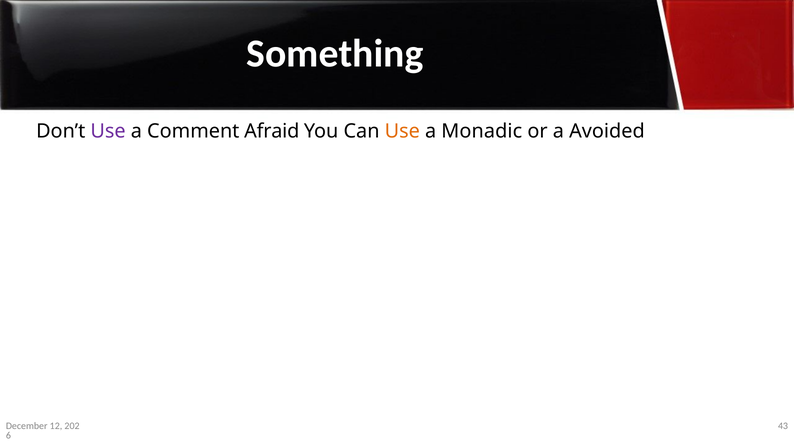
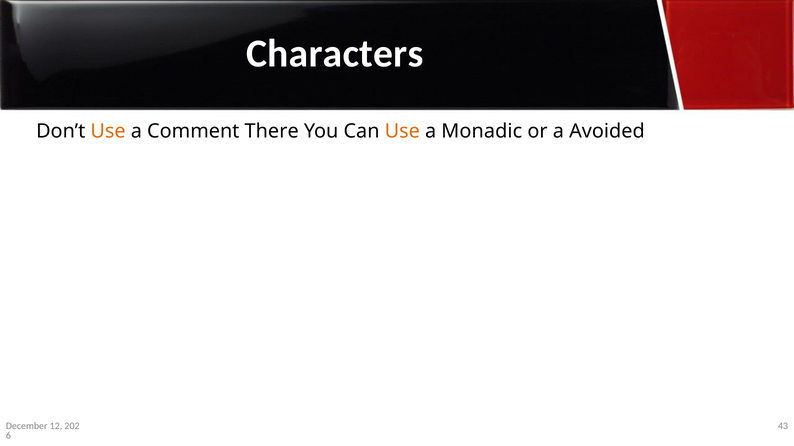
Something: Something -> Characters
Use at (108, 131) colour: purple -> orange
Afraid: Afraid -> There
